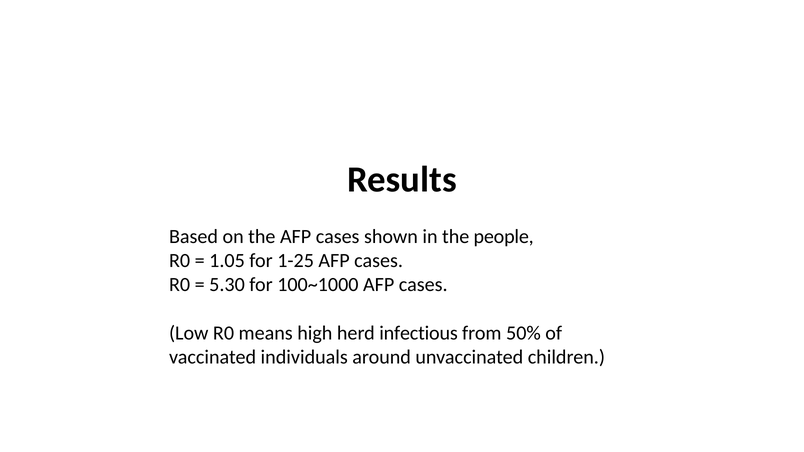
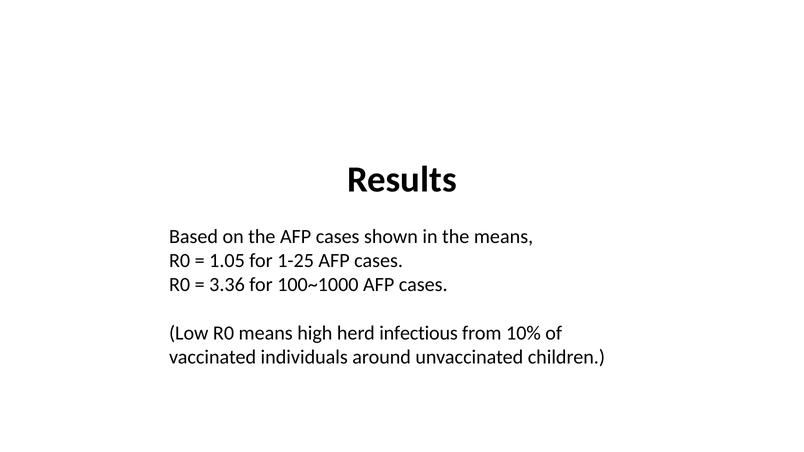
the people: people -> means
5.30: 5.30 -> 3.36
50%: 50% -> 10%
